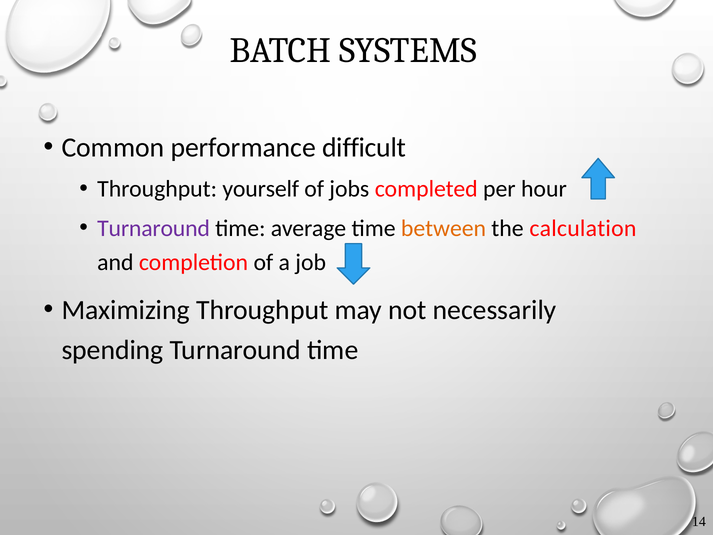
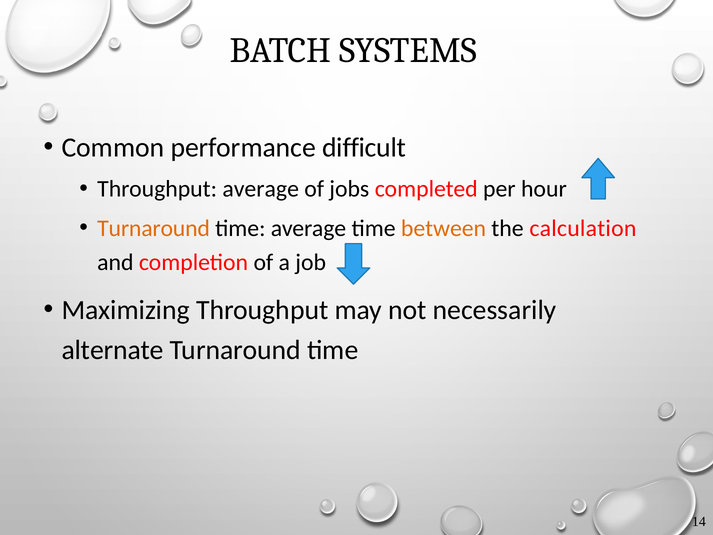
Throughput yourself: yourself -> average
Turnaround at (154, 228) colour: purple -> orange
spending: spending -> alternate
